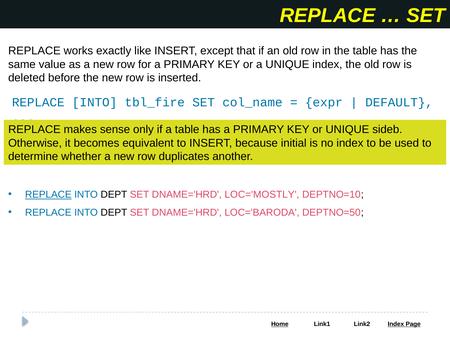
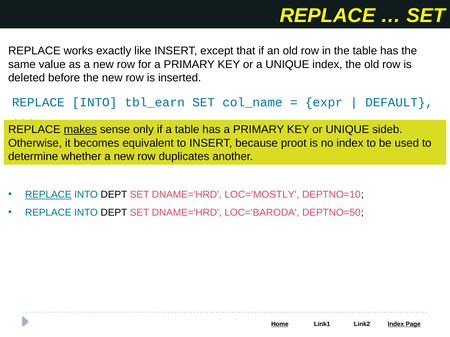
tbl_fire: tbl_fire -> tbl_earn
makes underline: none -> present
initial: initial -> proot
